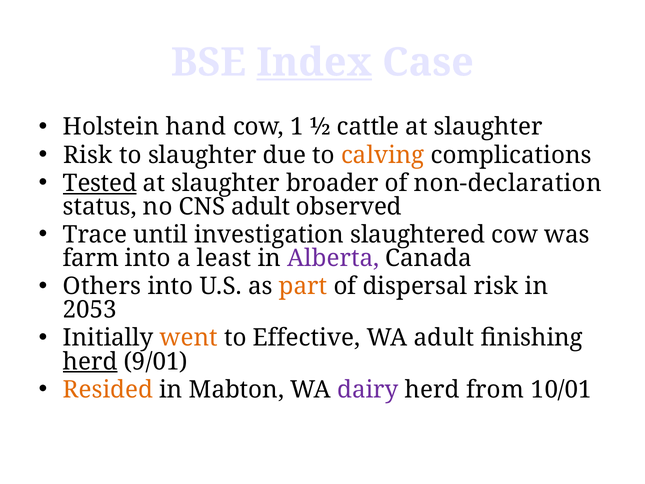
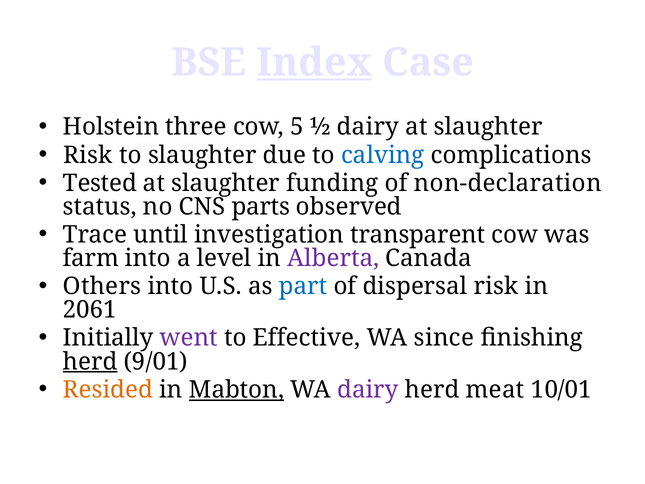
hand: hand -> three
1: 1 -> 5
½ cattle: cattle -> dairy
calving colour: orange -> blue
Tested underline: present -> none
broader: broader -> funding
CNS adult: adult -> parts
slaughtered: slaughtered -> transparent
least: least -> level
part colour: orange -> blue
2053: 2053 -> 2061
went colour: orange -> purple
WA adult: adult -> since
Mabton underline: none -> present
from: from -> meat
